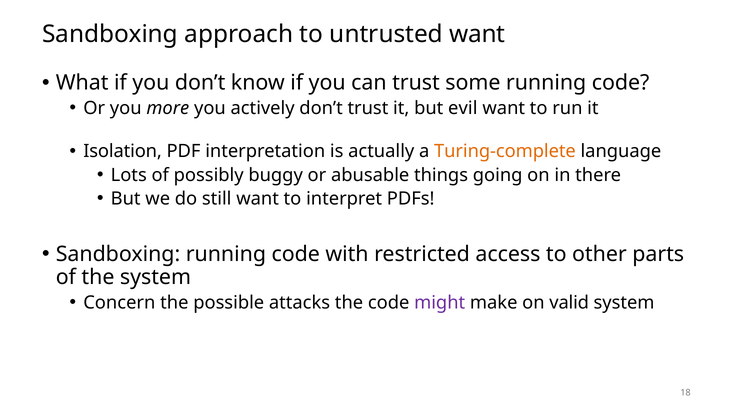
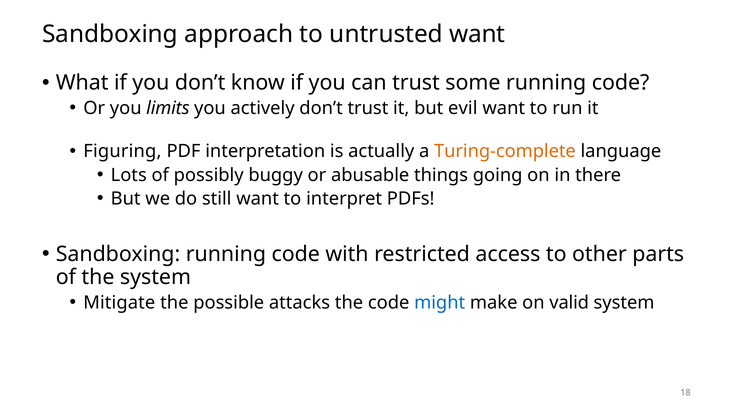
more: more -> limits
Isolation: Isolation -> Figuring
Concern: Concern -> Mitigate
might colour: purple -> blue
